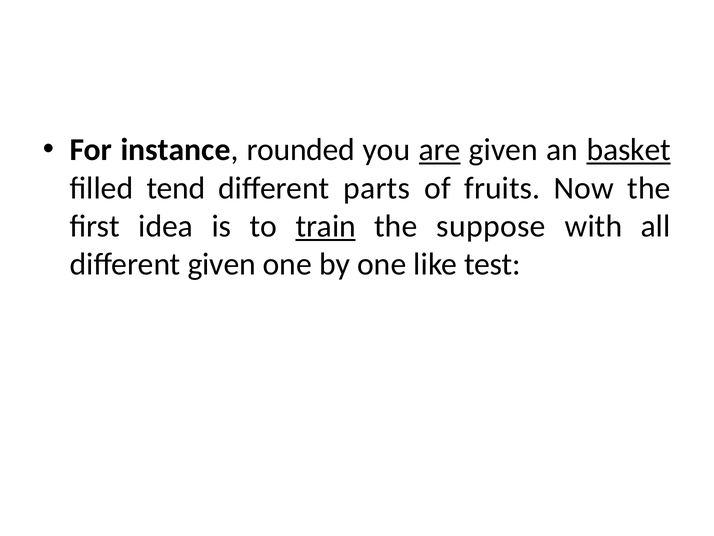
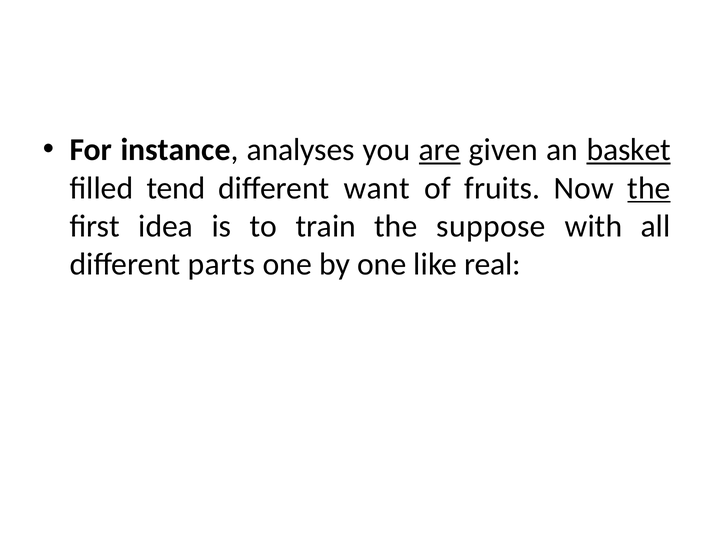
rounded: rounded -> analyses
parts: parts -> want
the at (649, 188) underline: none -> present
train underline: present -> none
different given: given -> parts
test: test -> real
